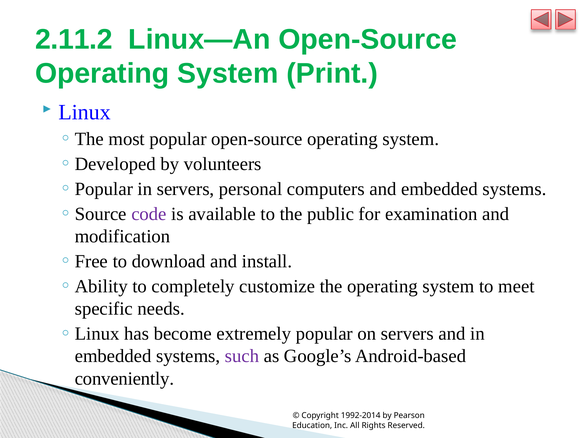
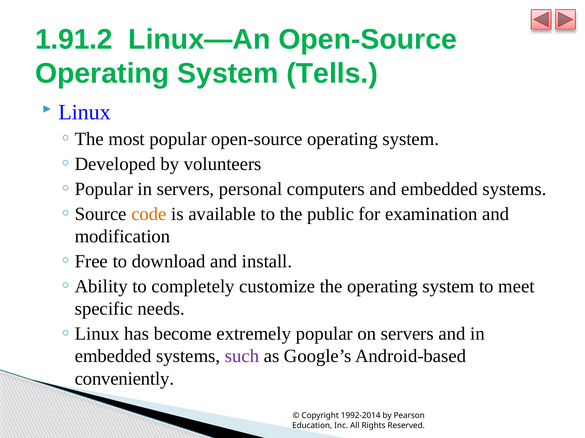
2.11.2: 2.11.2 -> 1.91.2
Print: Print -> Tells
code colour: purple -> orange
